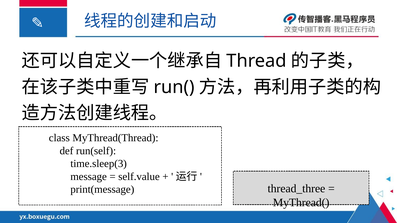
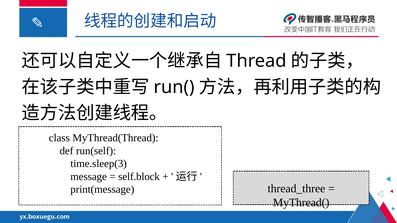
self.value: self.value -> self.block
